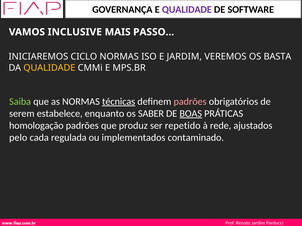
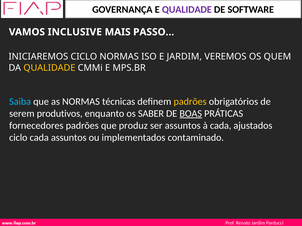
BASTA: BASTA -> QUEM
Saiba colour: light green -> light blue
técnicas underline: present -> none
padrões at (190, 102) colour: pink -> yellow
estabelece: estabelece -> produtivos
homologação: homologação -> fornecedores
ser repetido: repetido -> assuntos
à rede: rede -> cada
pelo at (18, 138): pelo -> ciclo
cada regulada: regulada -> assuntos
